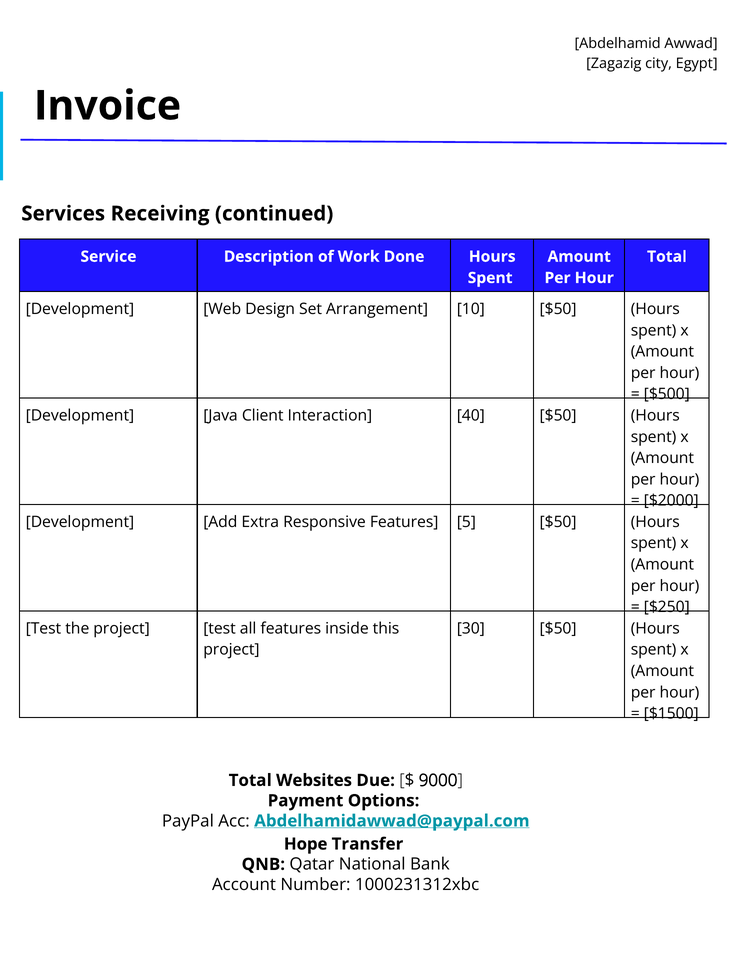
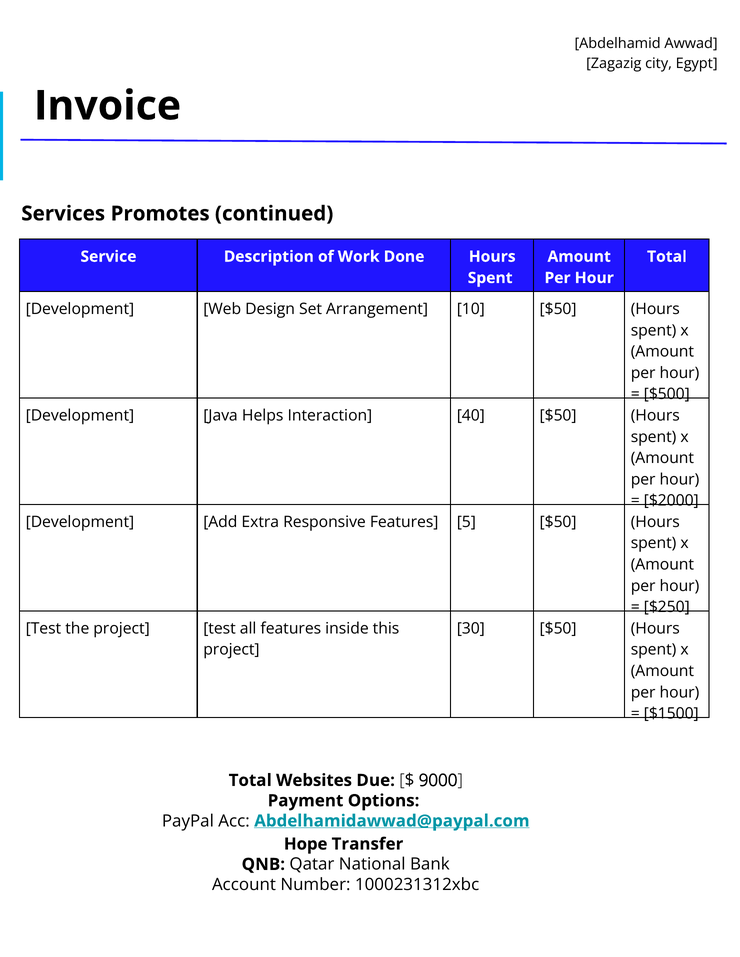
Receiving: Receiving -> Promotes
Client: Client -> Helps
